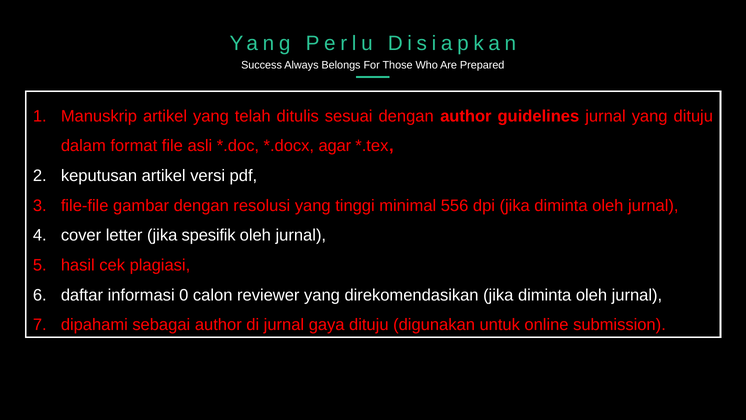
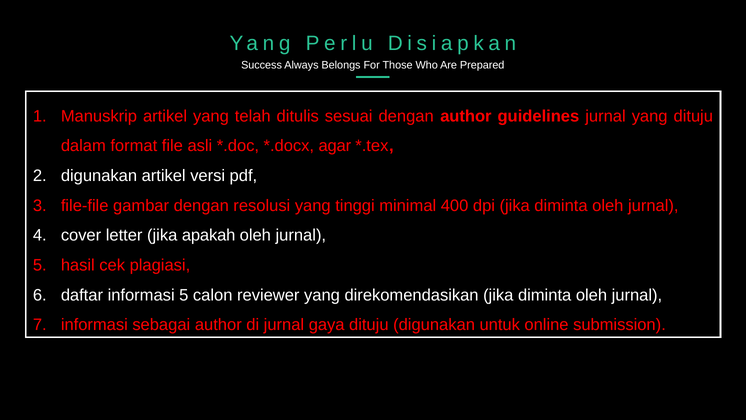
keputusan at (99, 176): keputusan -> digunakan
556: 556 -> 400
spesifik: spesifik -> apakah
informasi 0: 0 -> 5
dipahami at (94, 325): dipahami -> informasi
